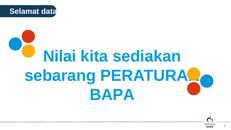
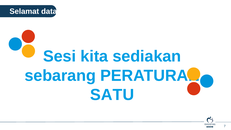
Nilai: Nilai -> Sesi
BAPA: BAPA -> SATU
